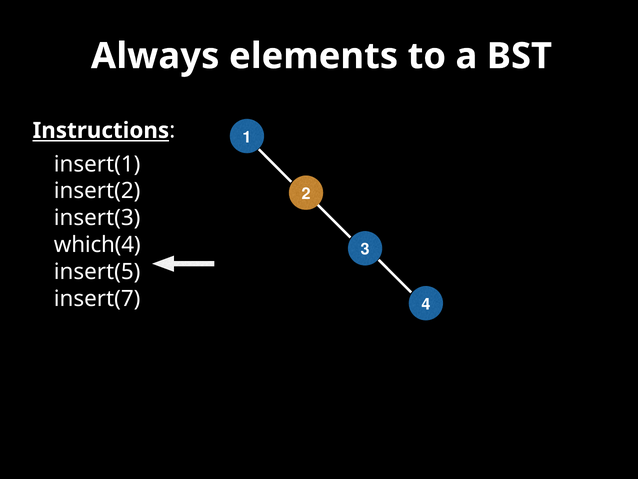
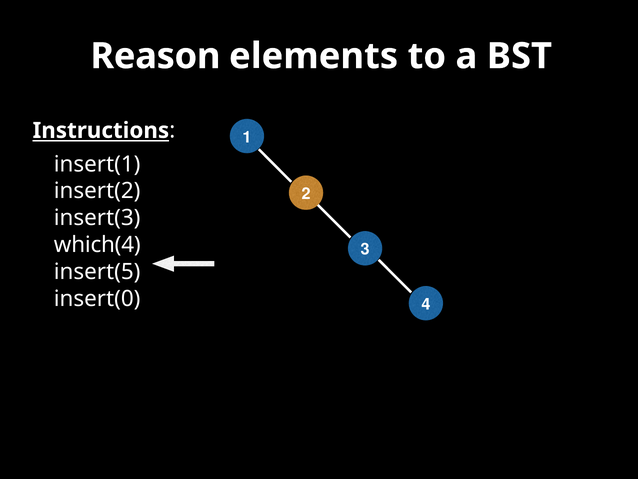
Always: Always -> Reason
insert(7: insert(7 -> insert(0
